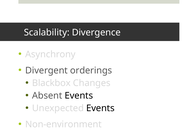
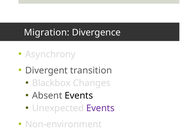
Scalability: Scalability -> Migration
orderings: orderings -> transition
Events at (100, 108) colour: black -> purple
